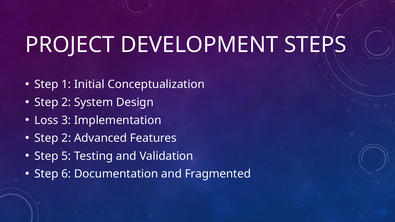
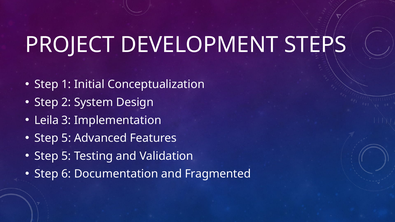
Loss: Loss -> Leila
2 at (66, 138): 2 -> 5
